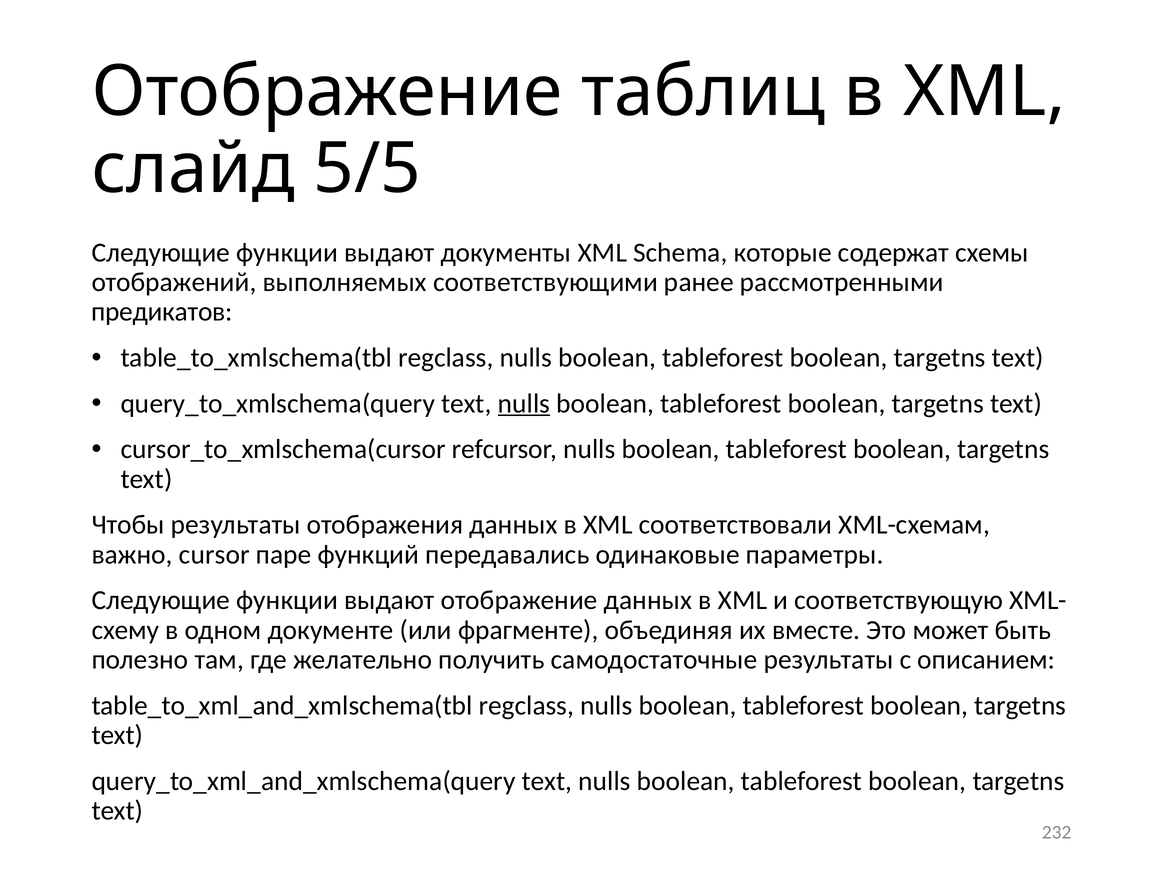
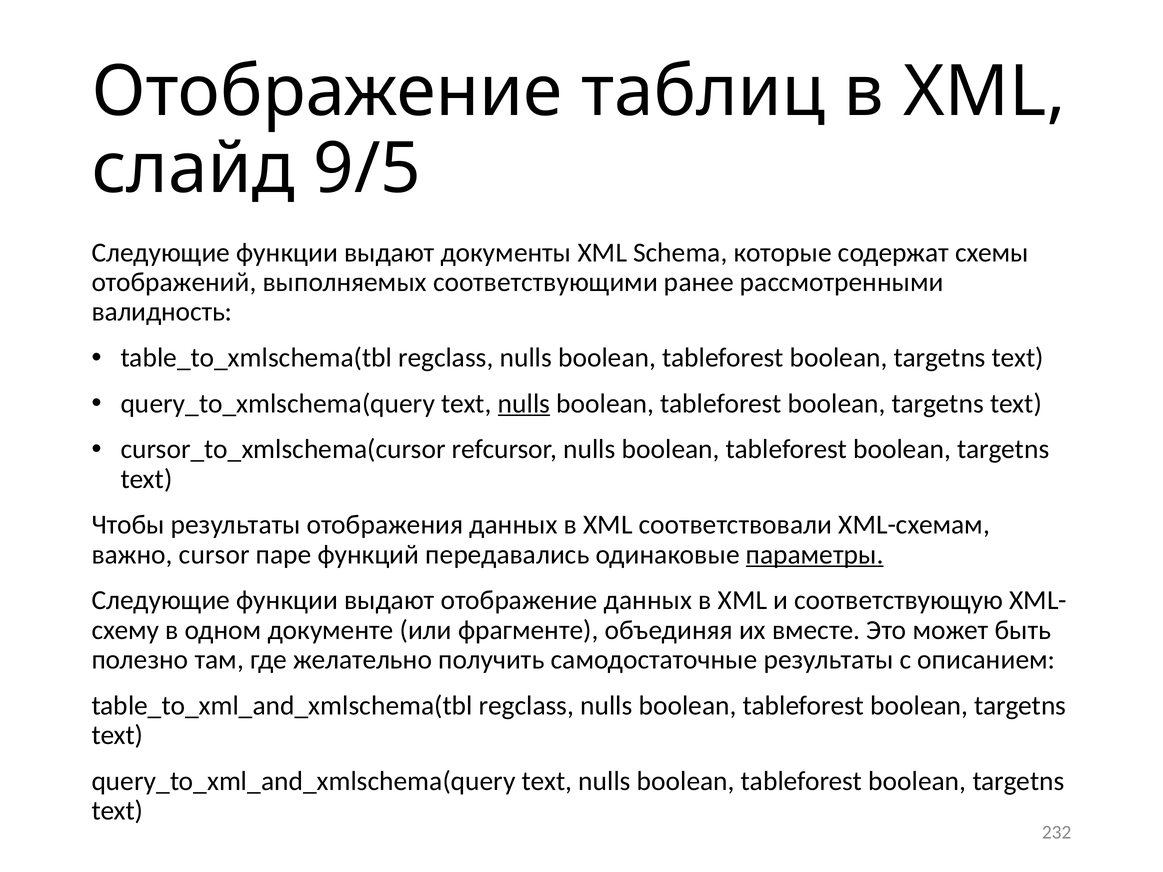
5/5: 5/5 -> 9/5
предикатов: предикатов -> валидность
параметры underline: none -> present
